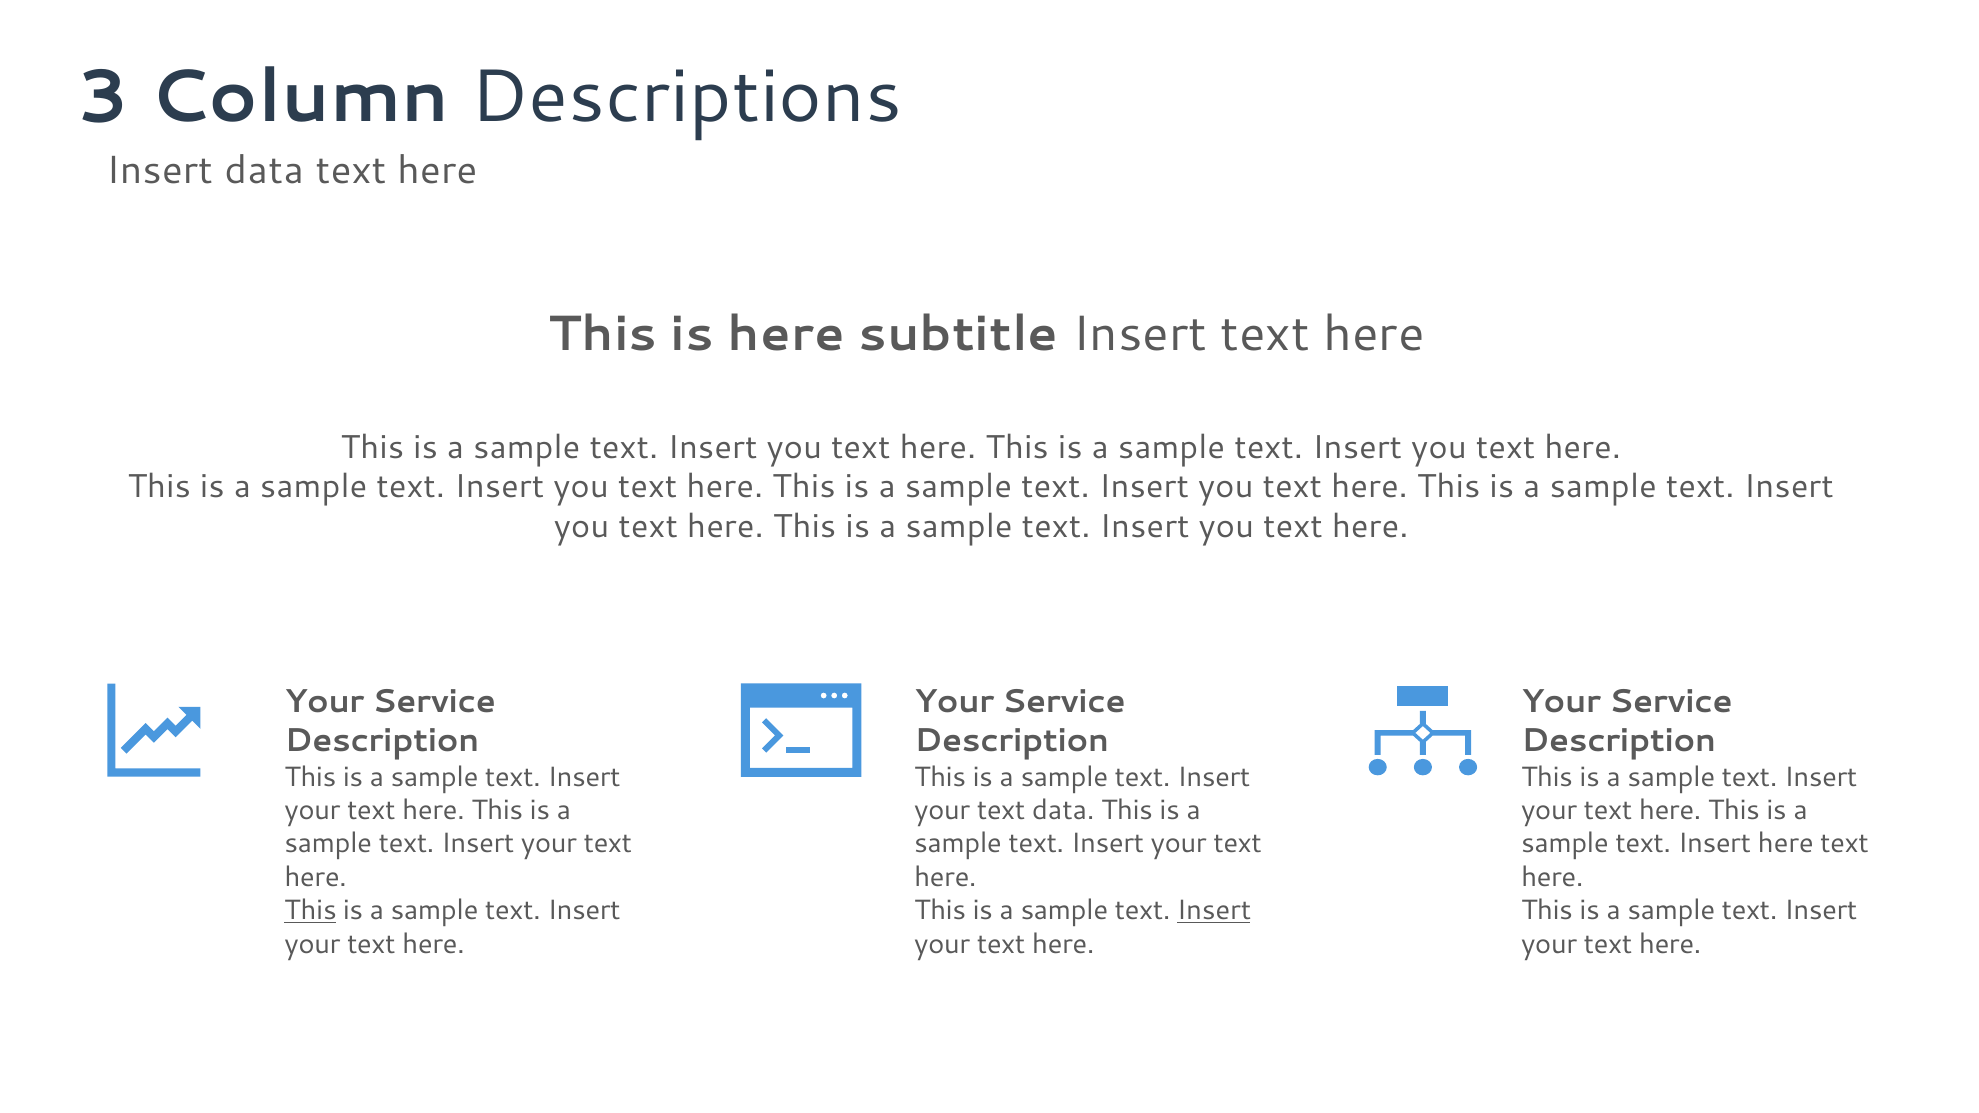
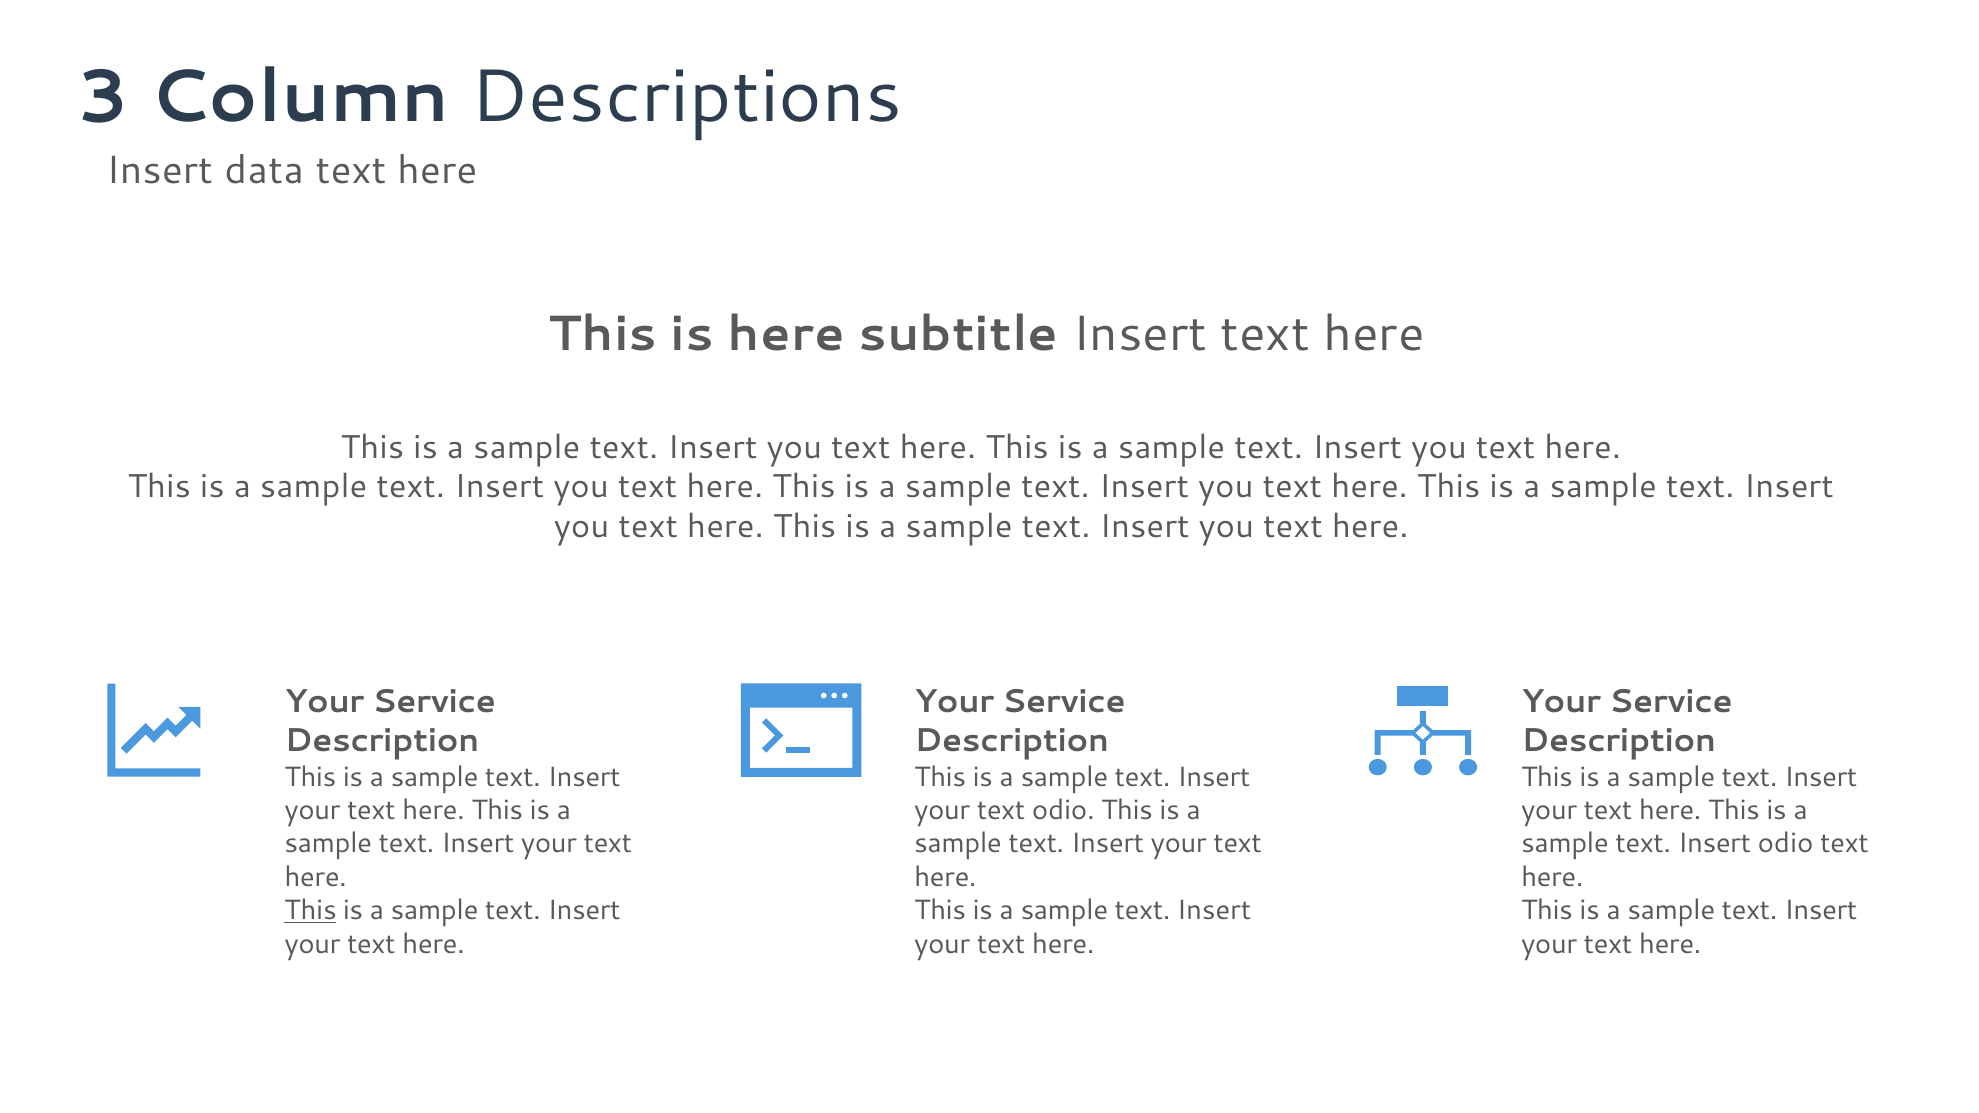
text data: data -> odio
Insert here: here -> odio
Insert at (1214, 911) underline: present -> none
